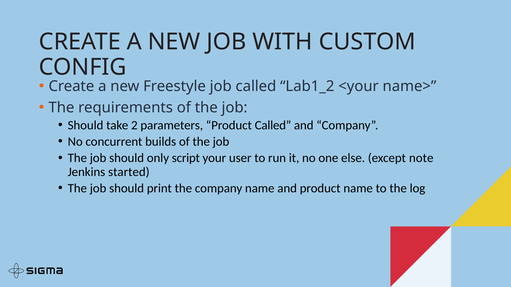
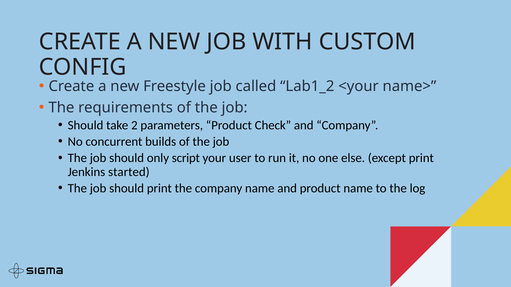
Product Called: Called -> Check
except note: note -> print
